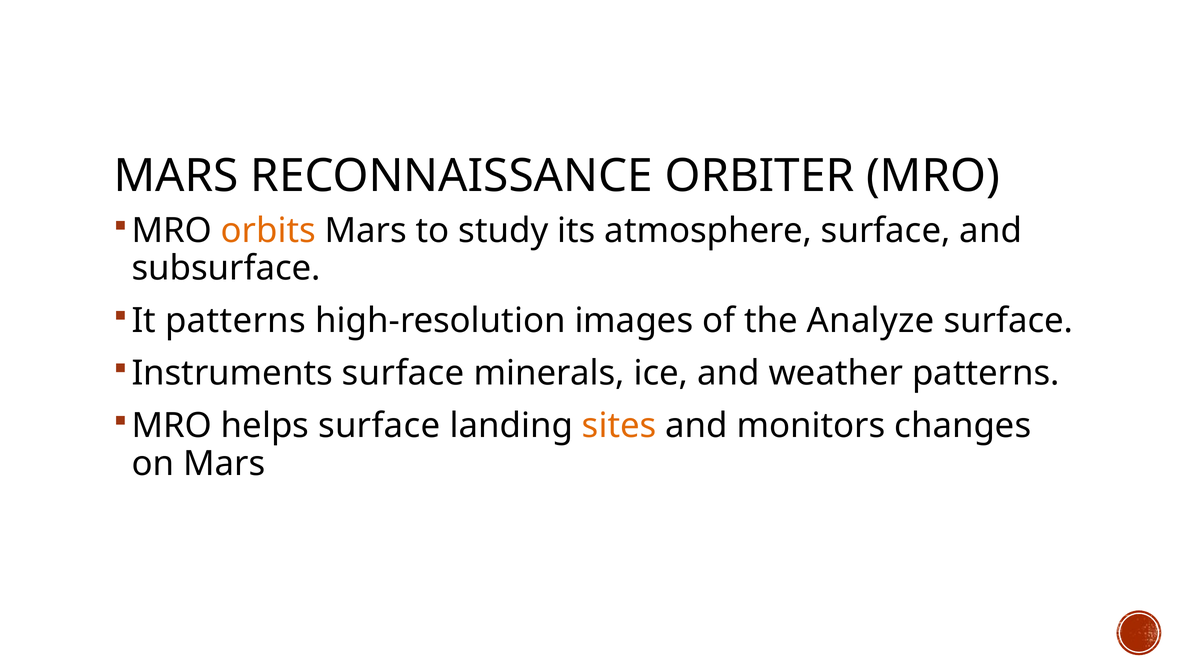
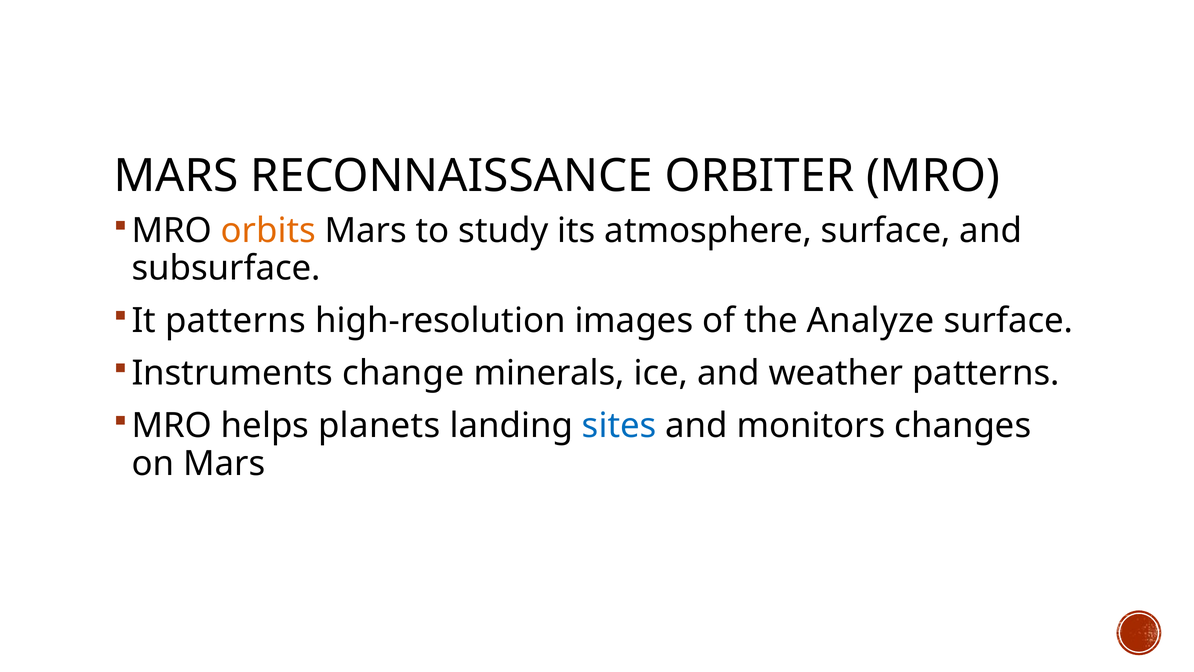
Instruments surface: surface -> change
helps surface: surface -> planets
sites colour: orange -> blue
